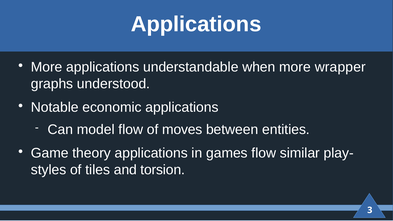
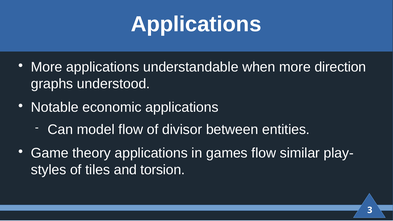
wrapper: wrapper -> direction
moves: moves -> divisor
